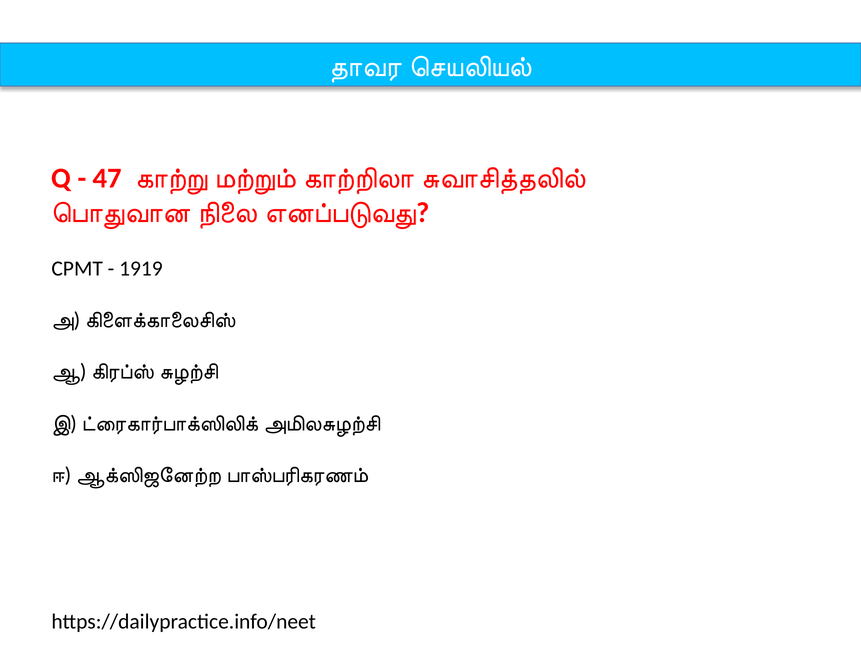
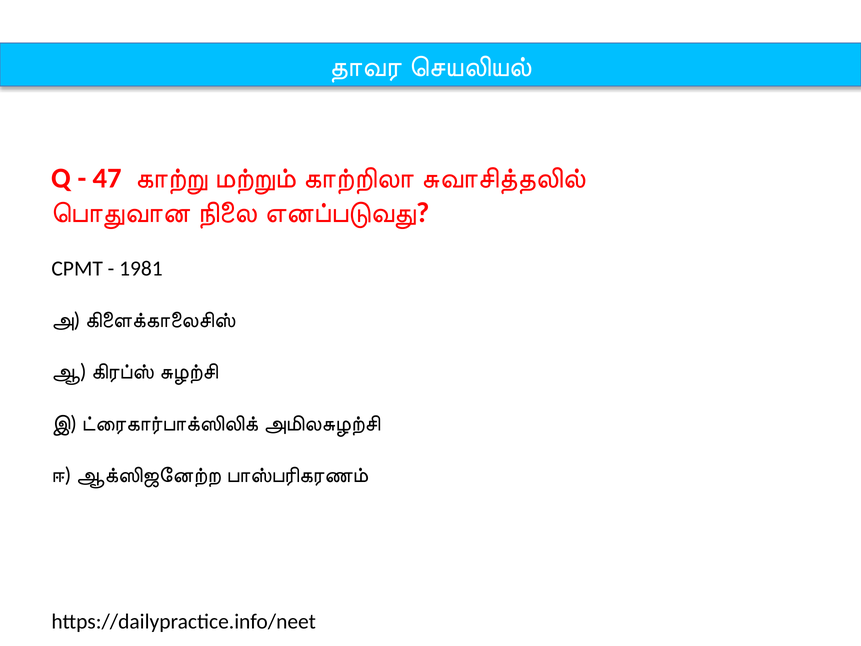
1919: 1919 -> 1981
